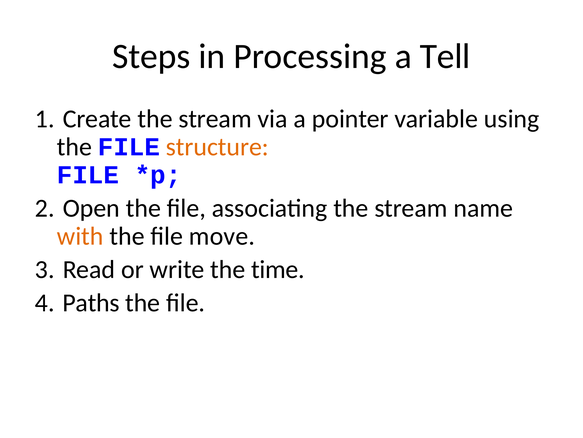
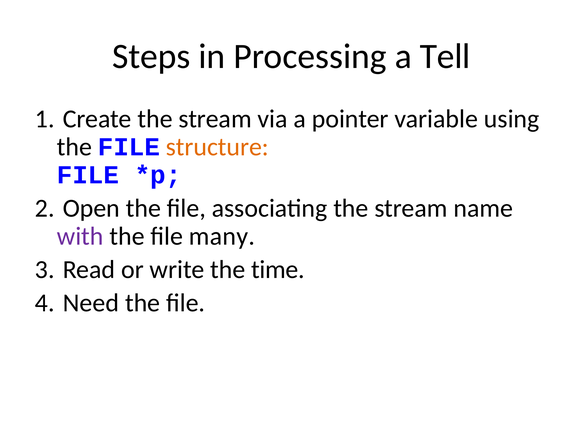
with colour: orange -> purple
move: move -> many
Paths: Paths -> Need
